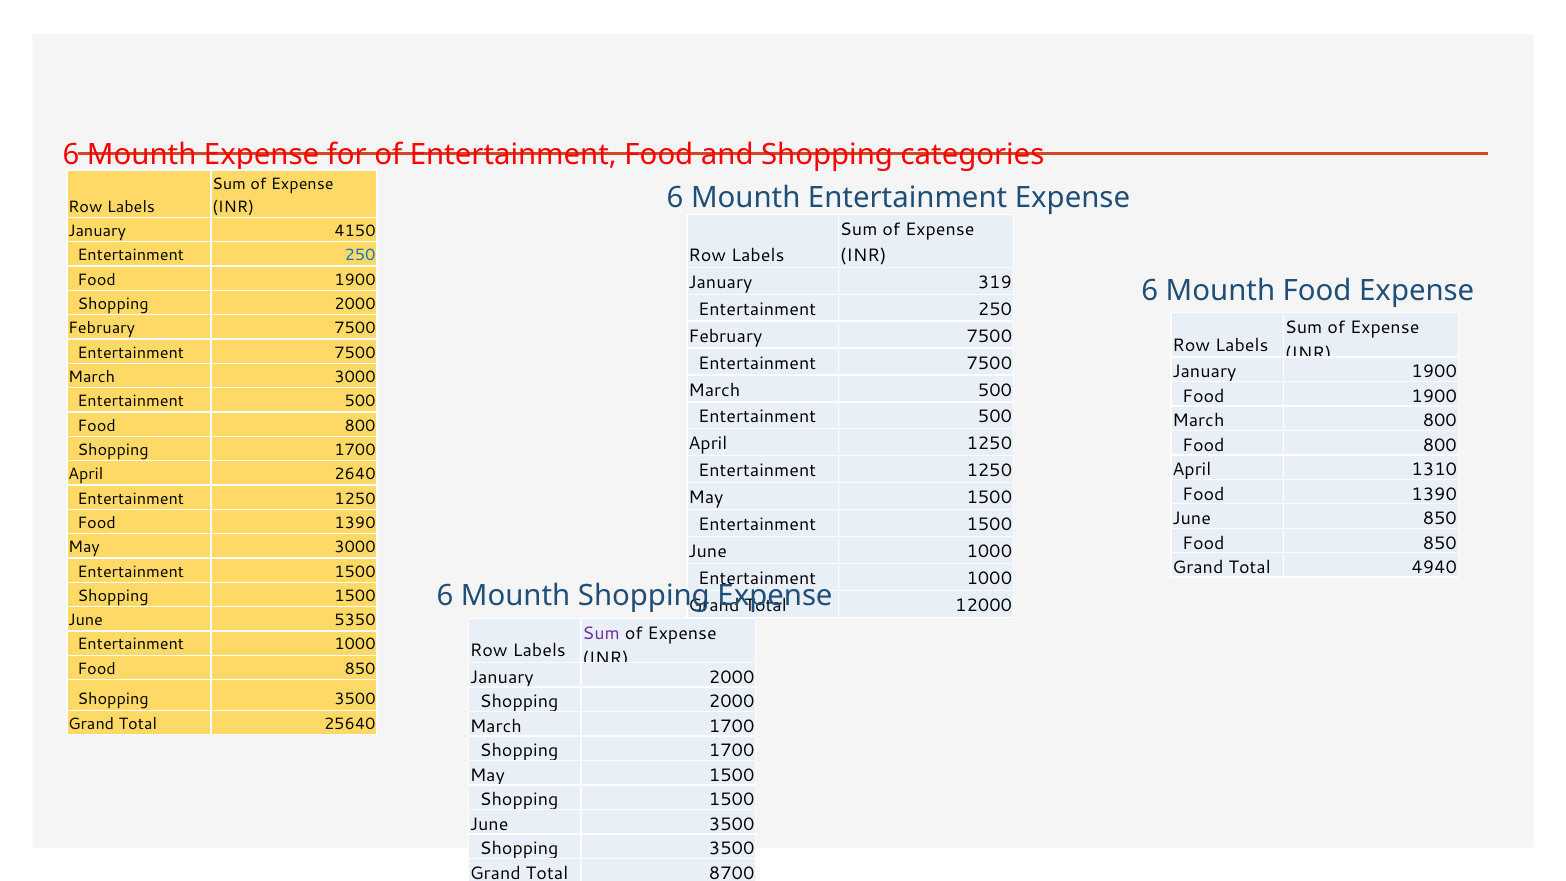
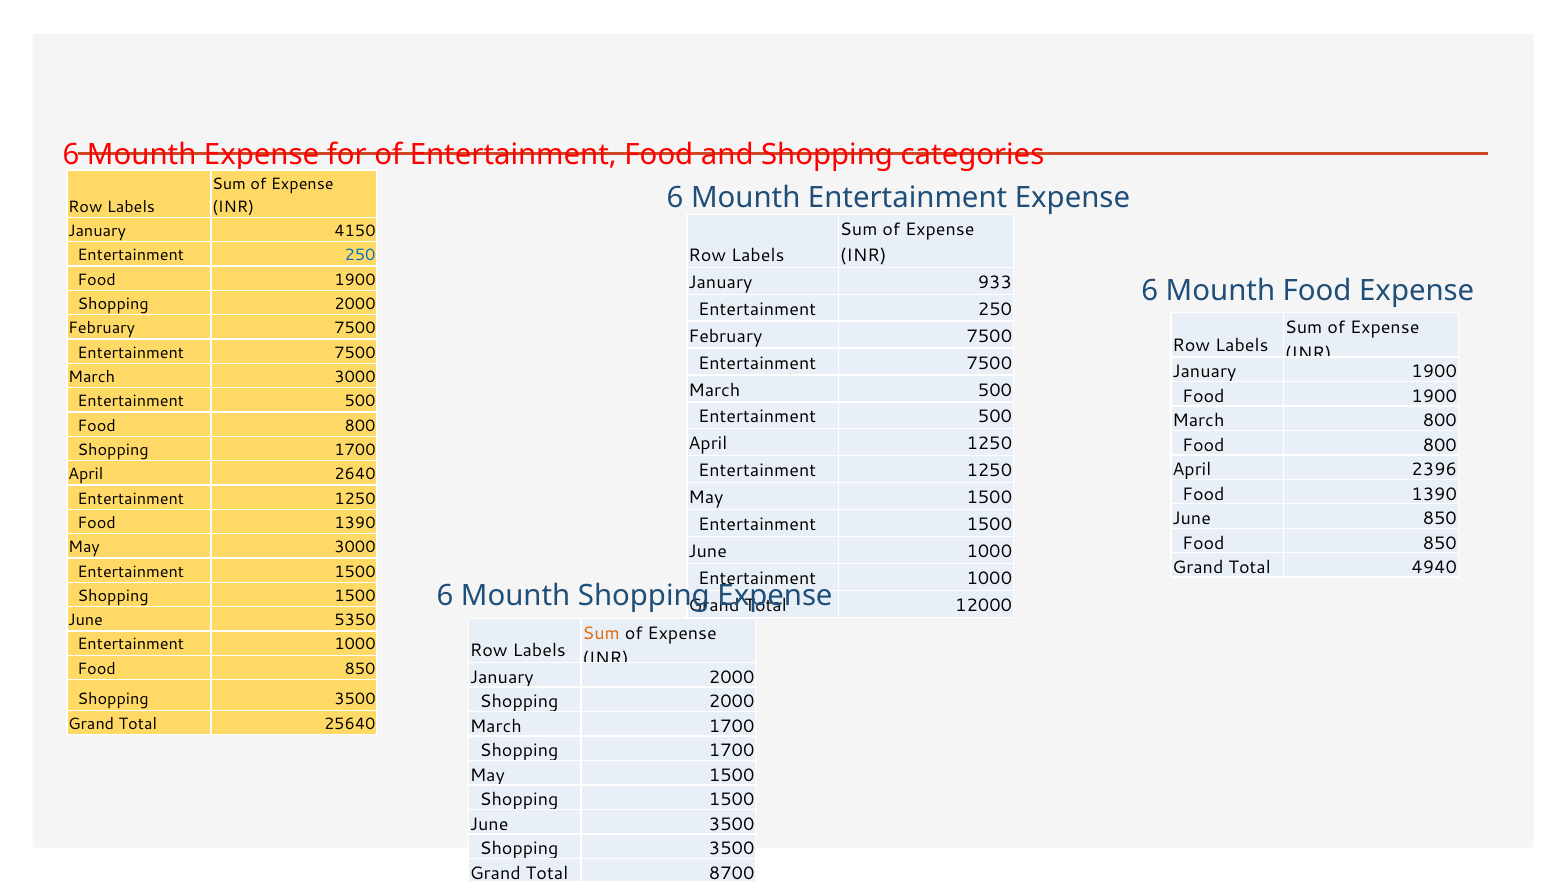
319: 319 -> 933
1310: 1310 -> 2396
Sum at (601, 633) colour: purple -> orange
